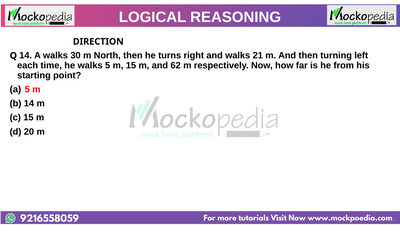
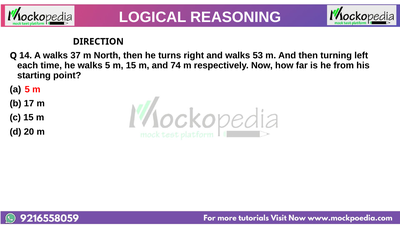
30: 30 -> 37
21: 21 -> 53
62: 62 -> 74
b 14: 14 -> 17
